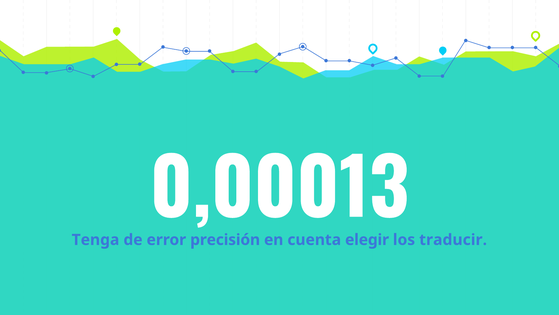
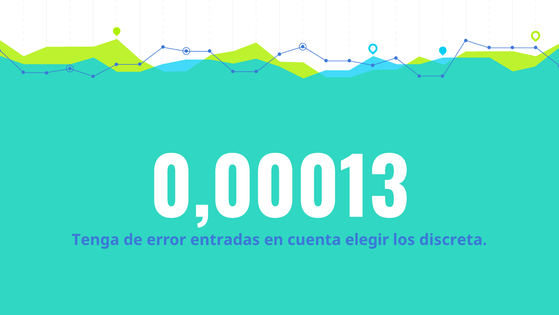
precisión: precisión -> entradas
traducir: traducir -> discreta
